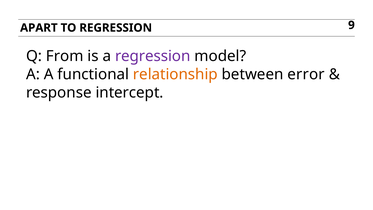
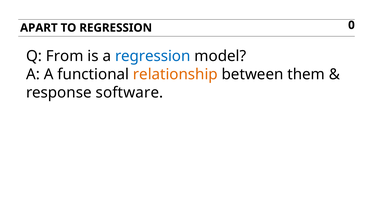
9: 9 -> 0
regression at (153, 56) colour: purple -> blue
error: error -> them
intercept: intercept -> software
